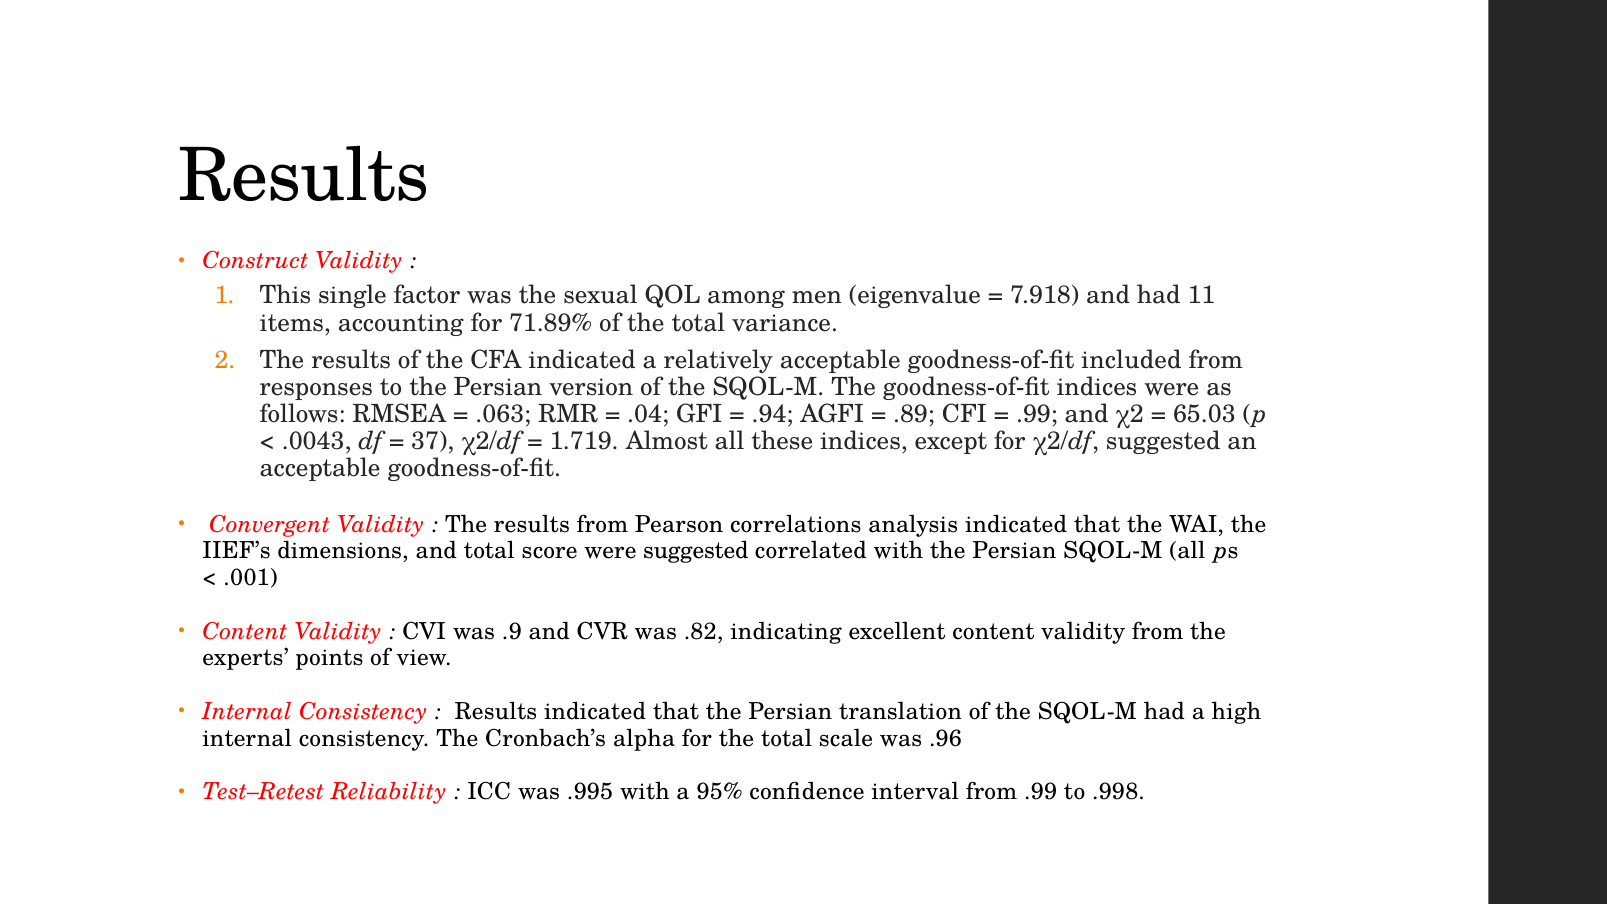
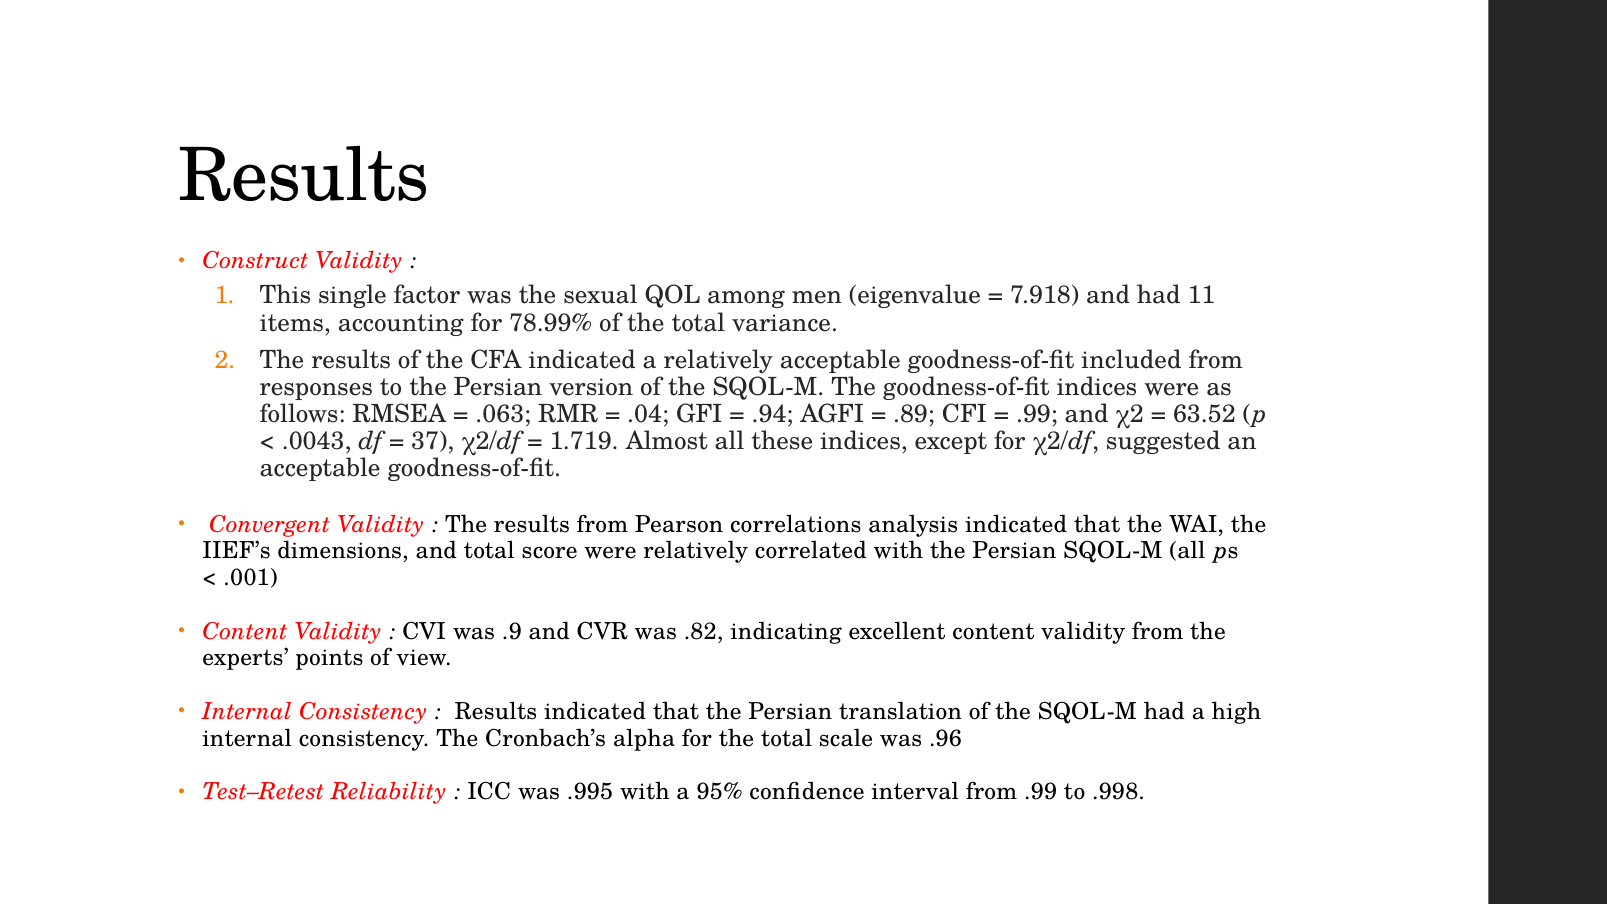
71.89%: 71.89% -> 78.99%
65.03: 65.03 -> 63.52
were suggested: suggested -> relatively
